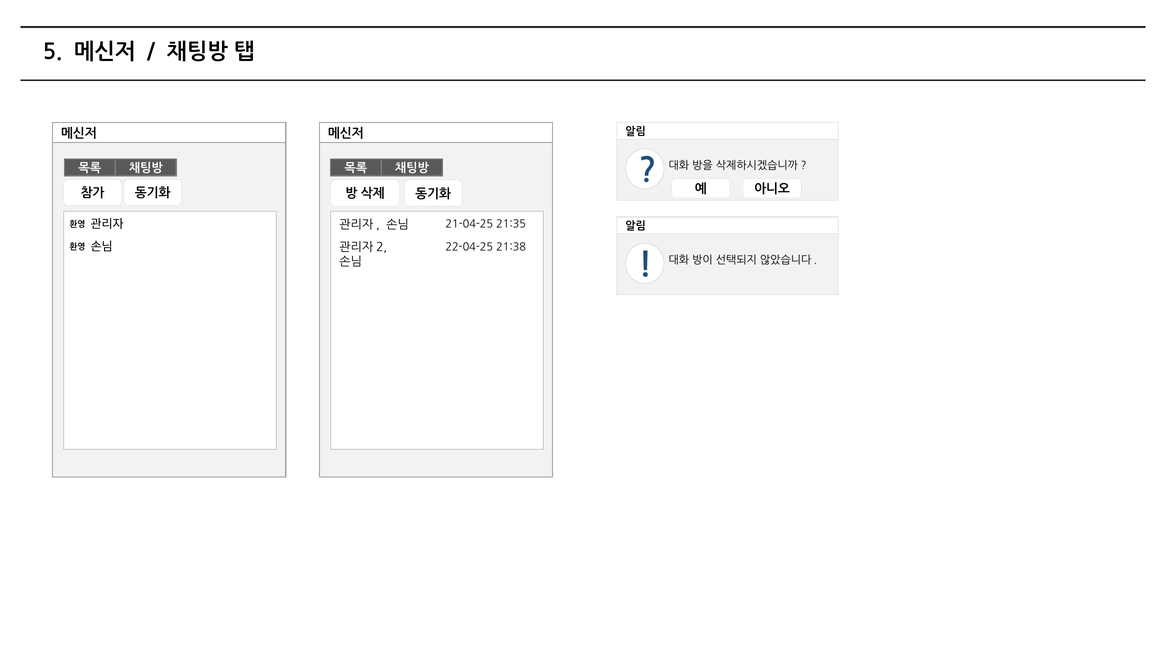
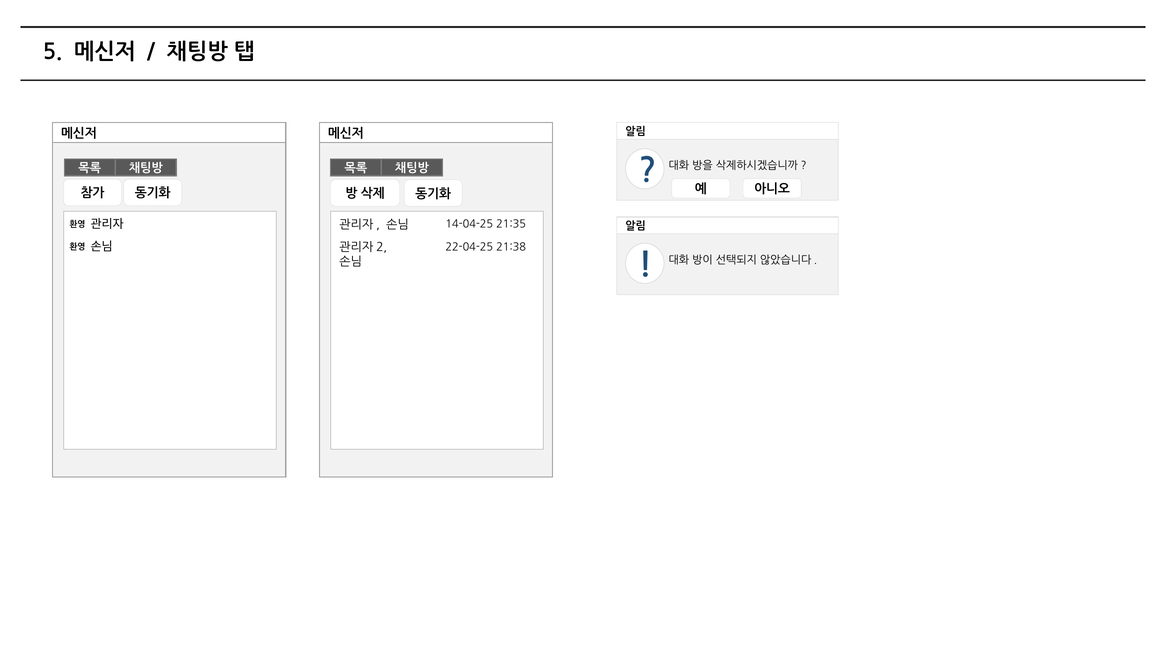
21-04-25: 21-04-25 -> 14-04-25
